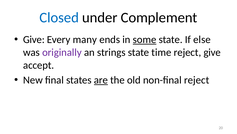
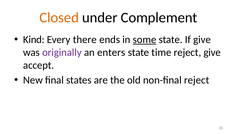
Closed colour: blue -> orange
Give at (34, 39): Give -> Kind
many: many -> there
If else: else -> give
strings: strings -> enters
are underline: present -> none
